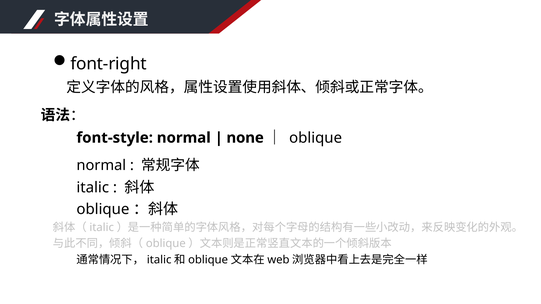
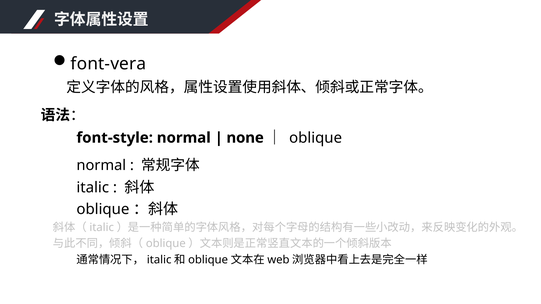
font-right: font-right -> font-vera
